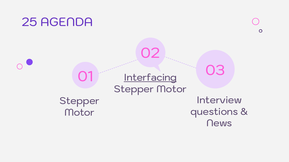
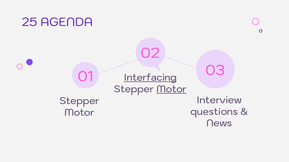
Motor at (172, 89) underline: none -> present
